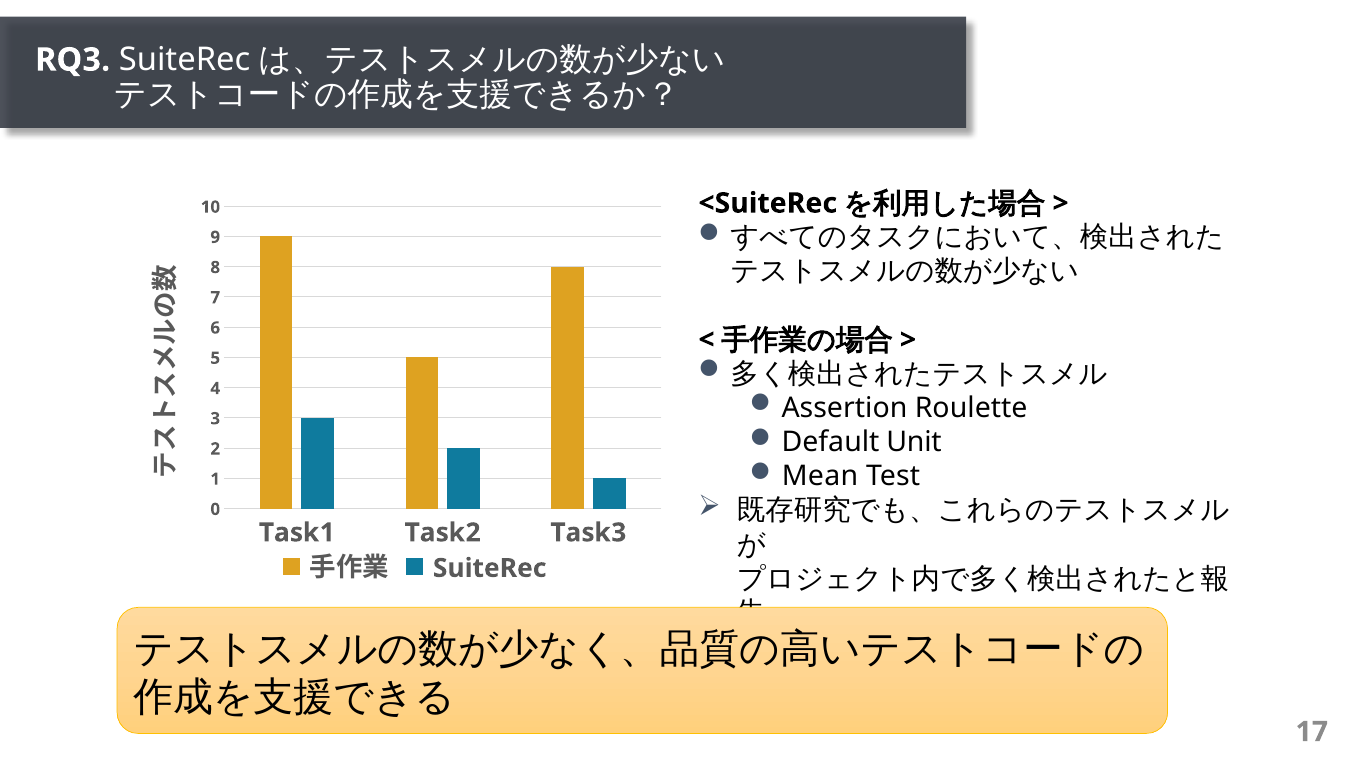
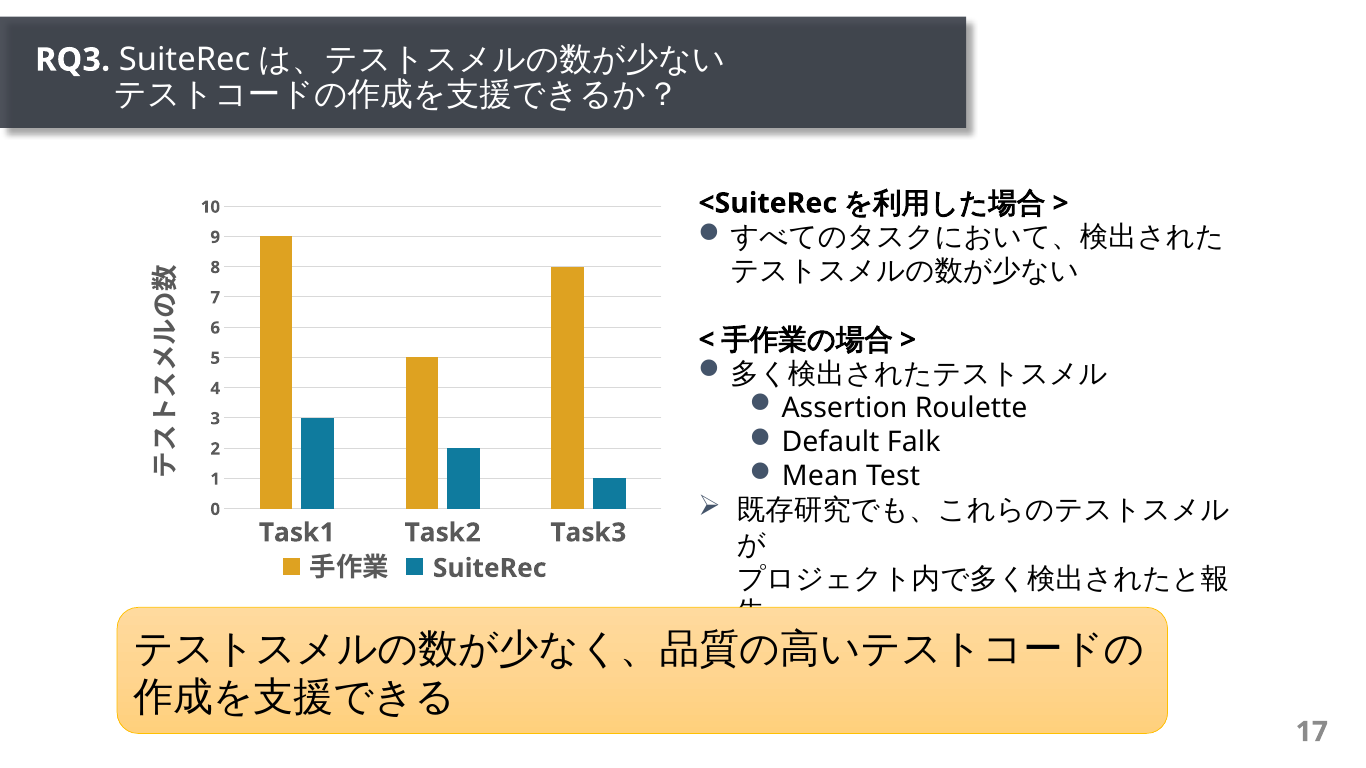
Unit: Unit -> Falk
